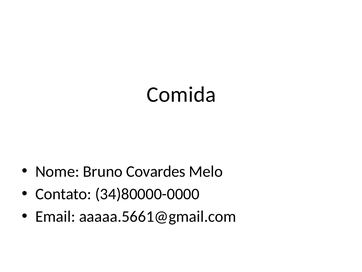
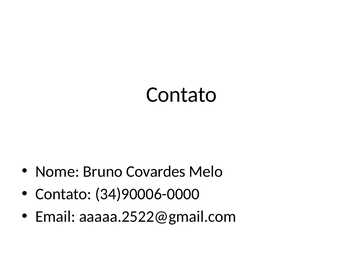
Comida at (181, 94): Comida -> Contato
34)80000-0000: 34)80000-0000 -> 34)90006-0000
aaaaa.5661@gmail.com: aaaaa.5661@gmail.com -> aaaaa.2522@gmail.com
